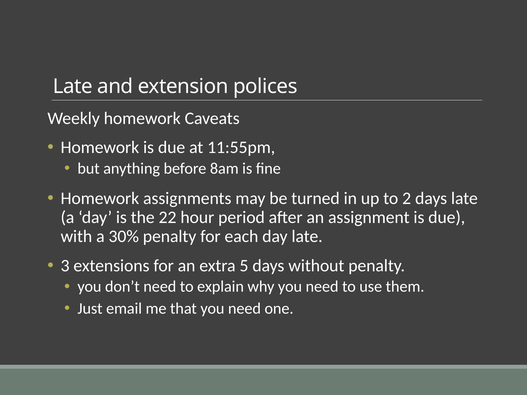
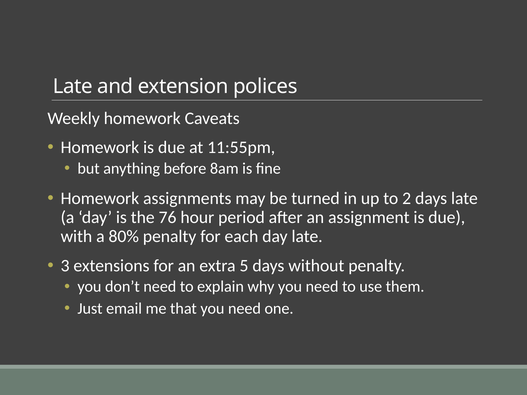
22: 22 -> 76
30%: 30% -> 80%
